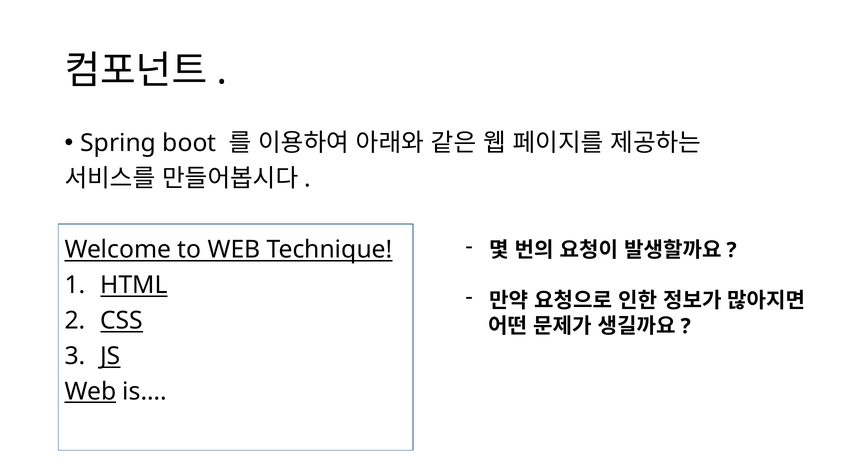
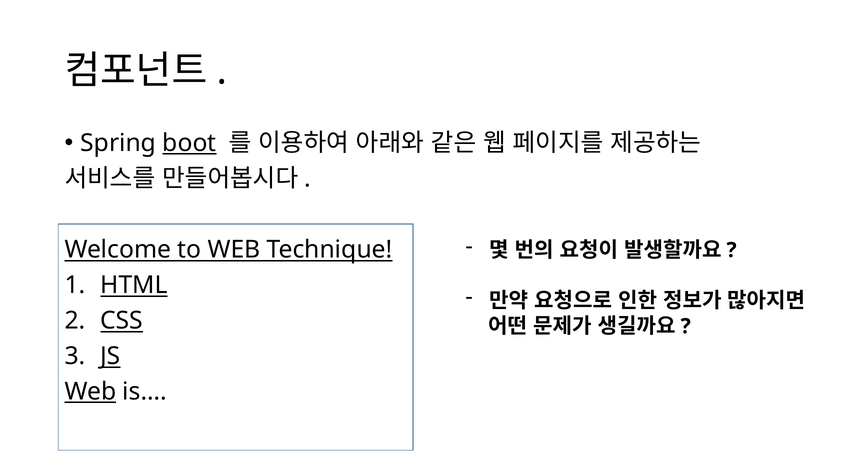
boot underline: none -> present
